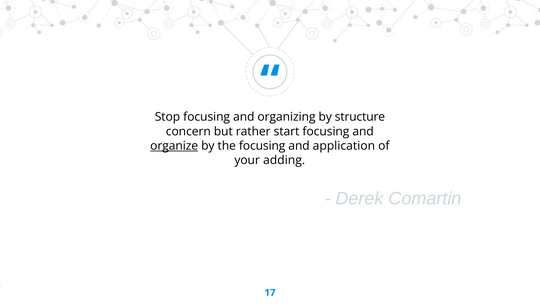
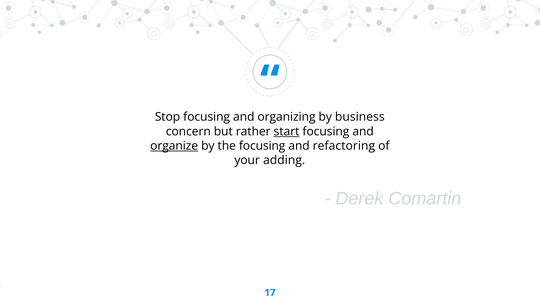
structure: structure -> business
start underline: none -> present
application: application -> refactoring
